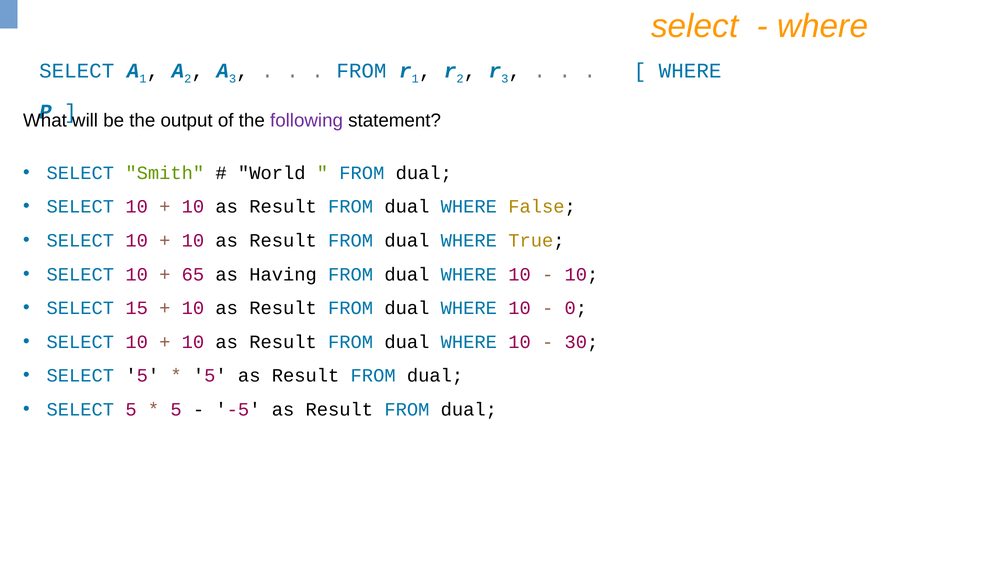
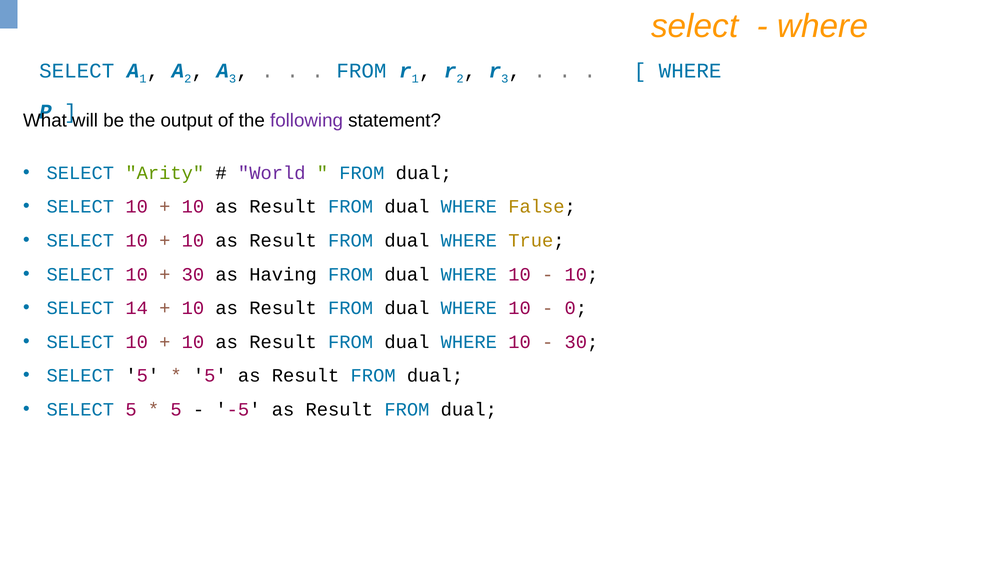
Smith: Smith -> Arity
World colour: black -> purple
65 at (193, 274): 65 -> 30
15: 15 -> 14
